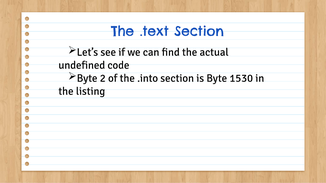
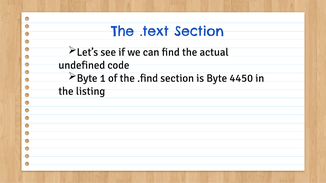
2: 2 -> 1
.into: .into -> .find
1530: 1530 -> 4450
